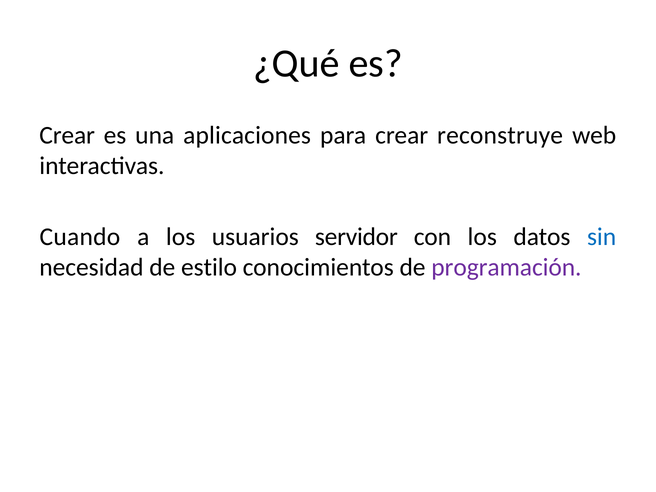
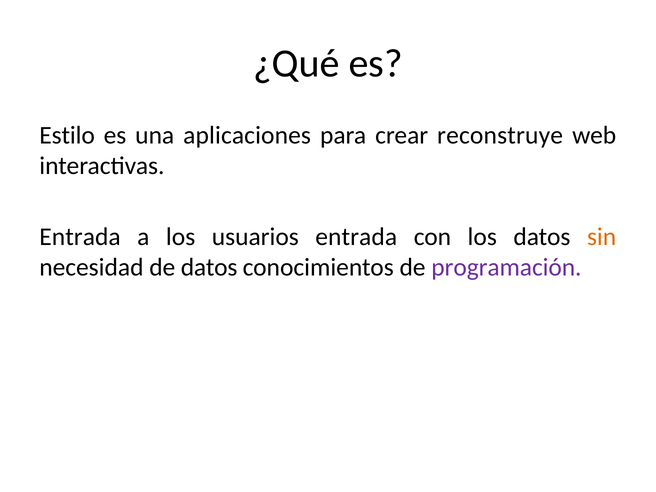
Crear at (67, 135): Crear -> Estilo
Cuando at (80, 237): Cuando -> Entrada
usuarios servidor: servidor -> entrada
sin colour: blue -> orange
de estilo: estilo -> datos
